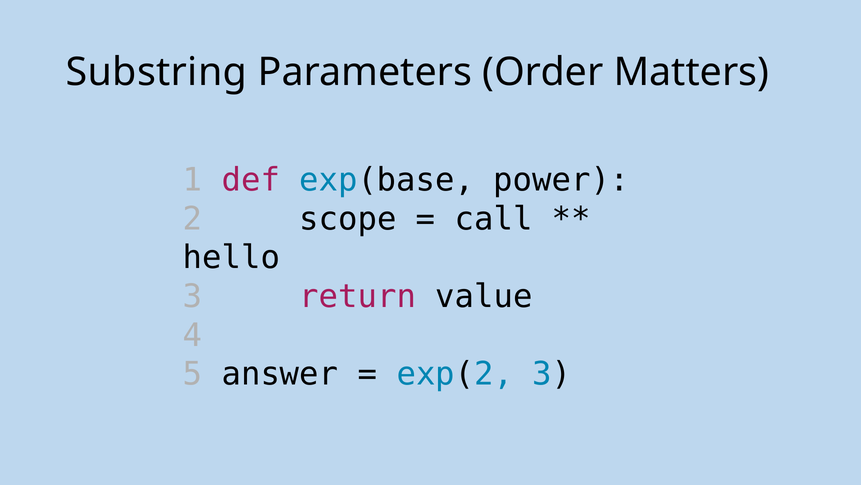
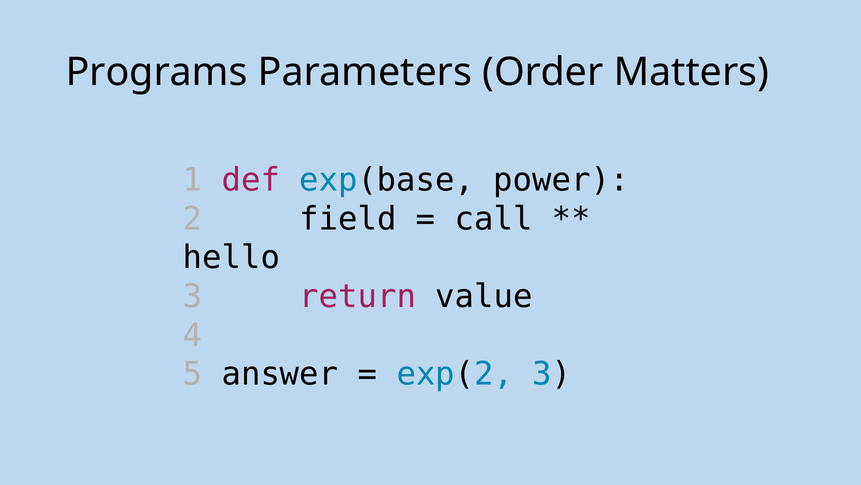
Substring: Substring -> Programs
scope: scope -> field
